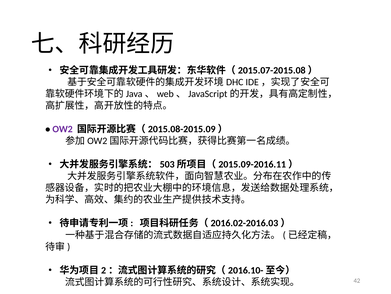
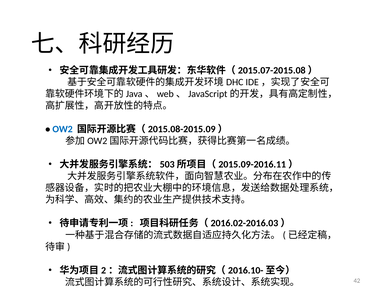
OW2 colour: purple -> blue
